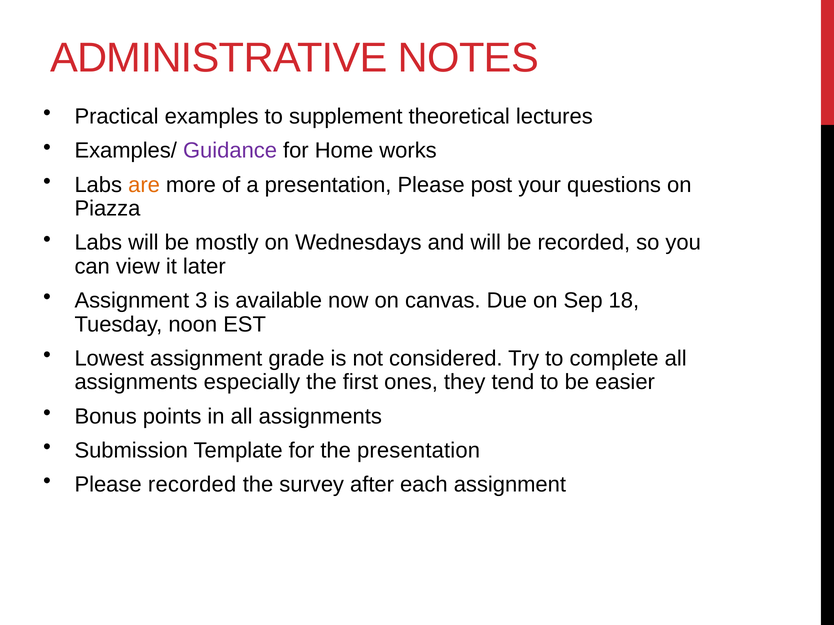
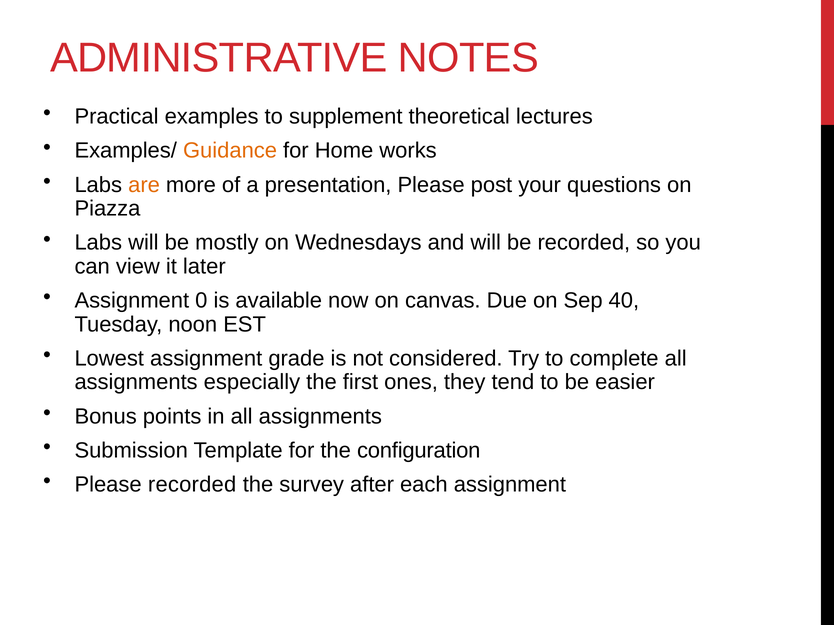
Guidance colour: purple -> orange
3: 3 -> 0
18: 18 -> 40
the presentation: presentation -> configuration
